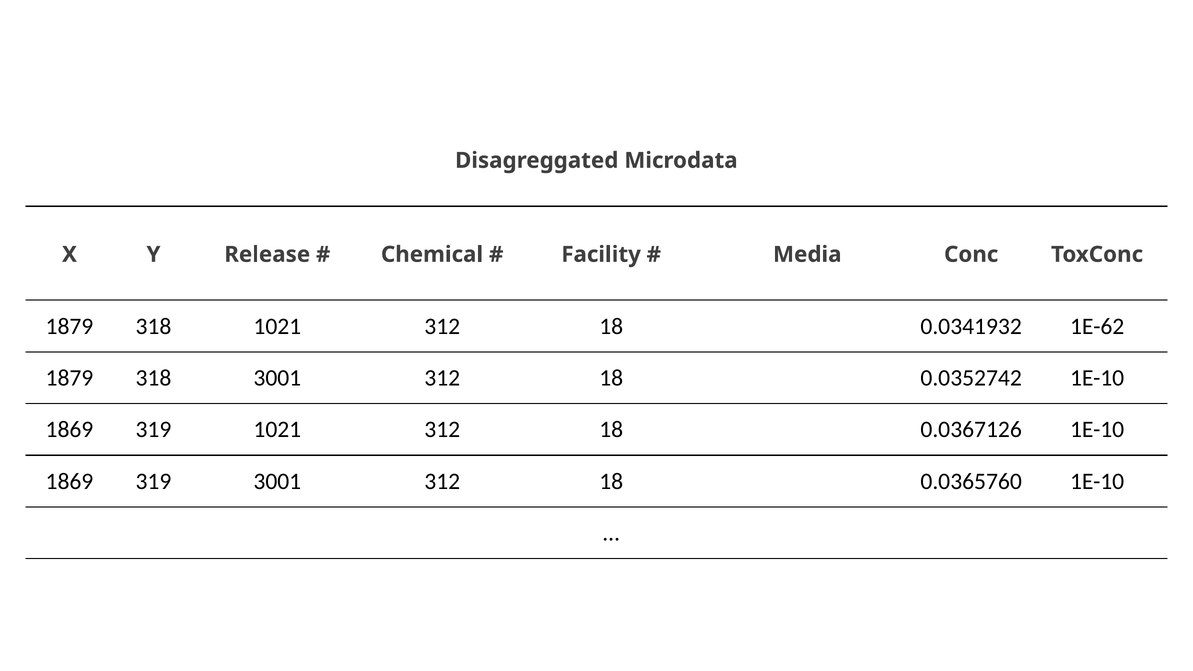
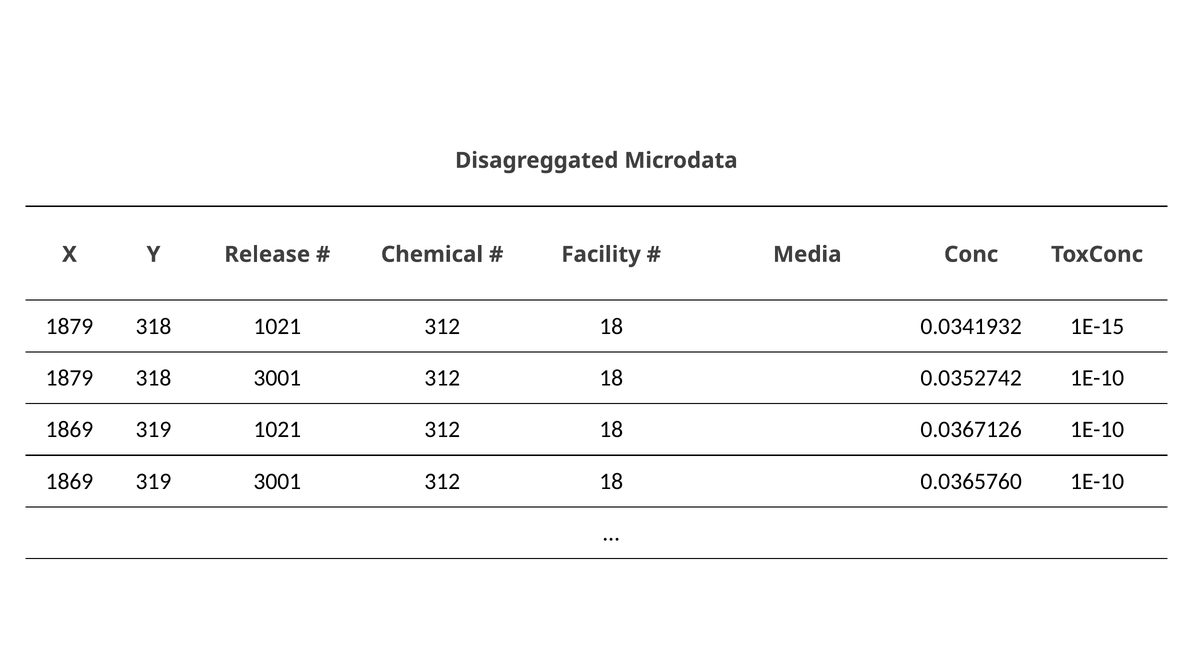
1E-62: 1E-62 -> 1E-15
